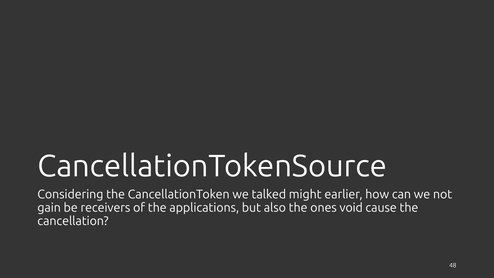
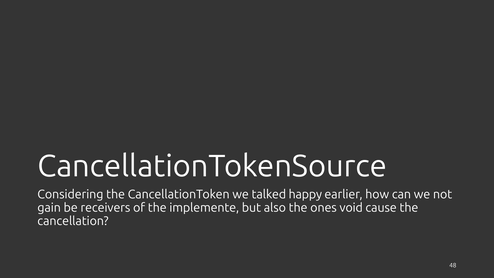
might: might -> happy
applications: applications -> implemente
